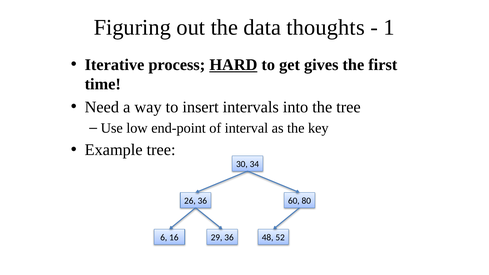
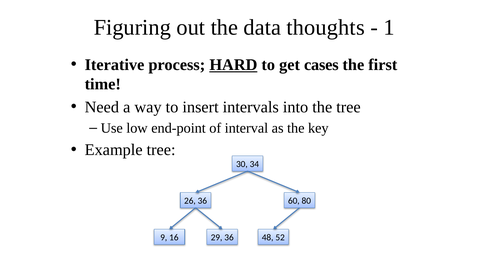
gives: gives -> cases
6: 6 -> 9
